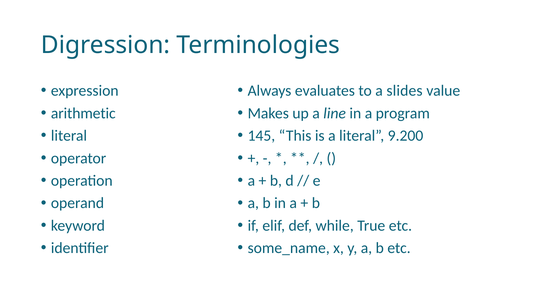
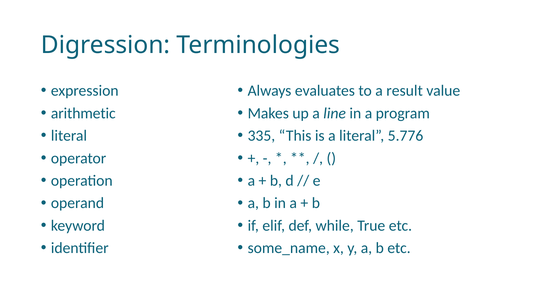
slides: slides -> result
145: 145 -> 335
9.200: 9.200 -> 5.776
